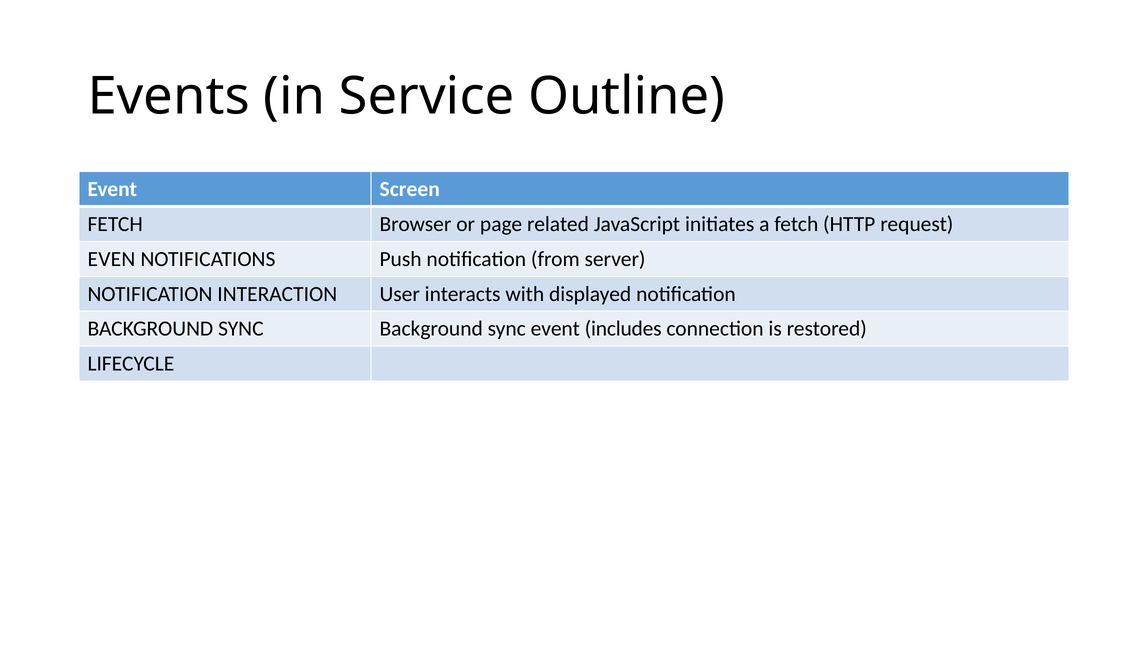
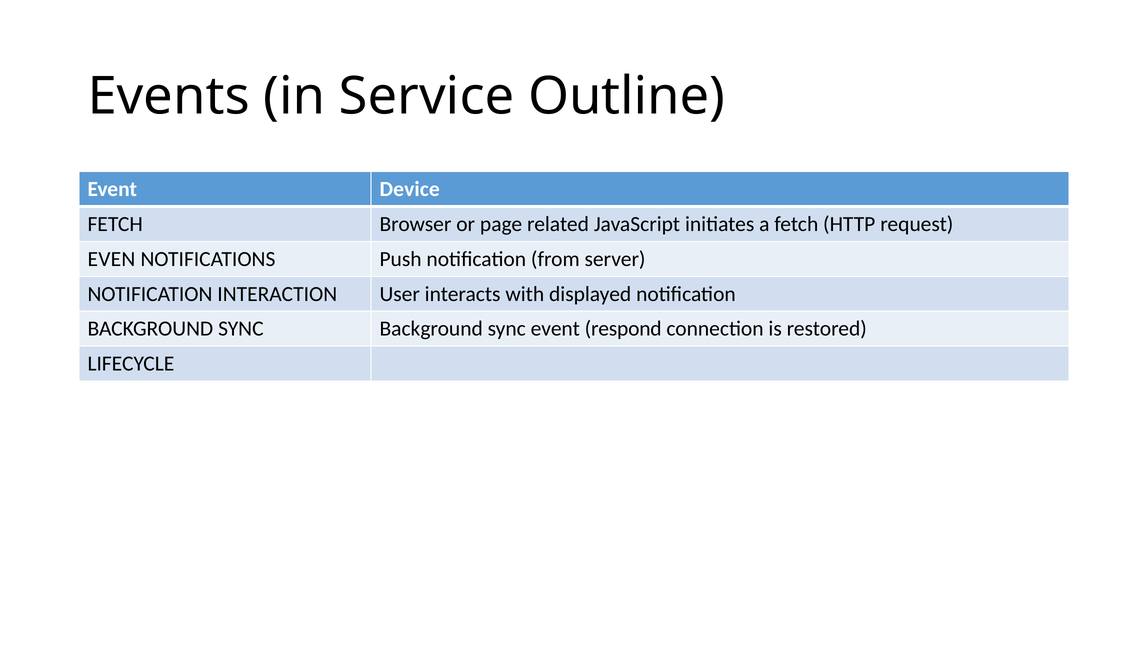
Screen: Screen -> Device
includes: includes -> respond
